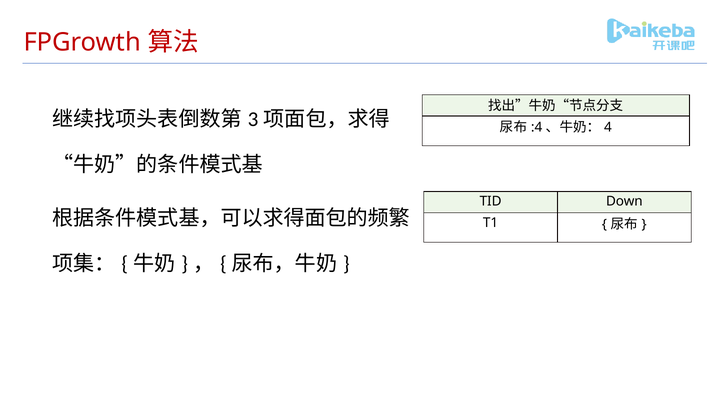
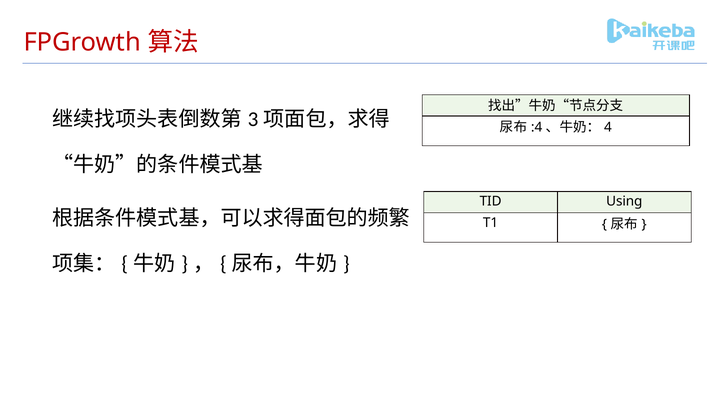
Down: Down -> Using
